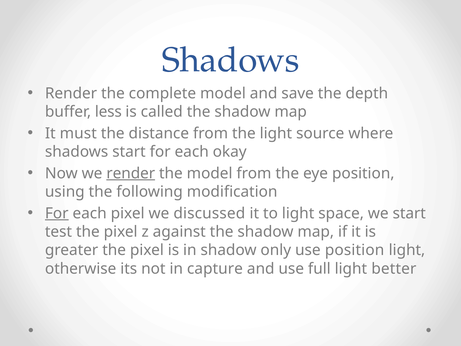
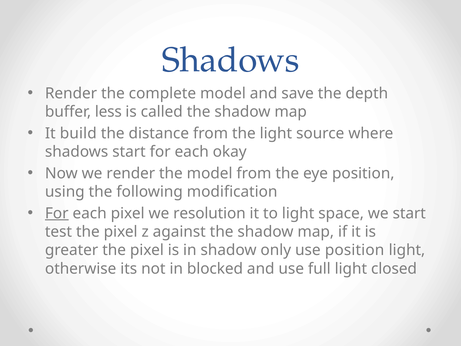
must: must -> build
render at (131, 173) underline: present -> none
discussed: discussed -> resolution
capture: capture -> blocked
better: better -> closed
